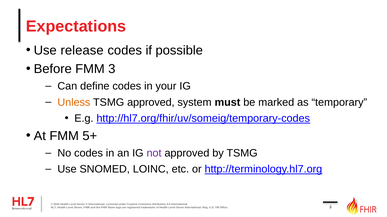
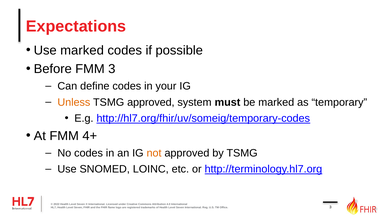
Use release: release -> marked
5+: 5+ -> 4+
not colour: purple -> orange
